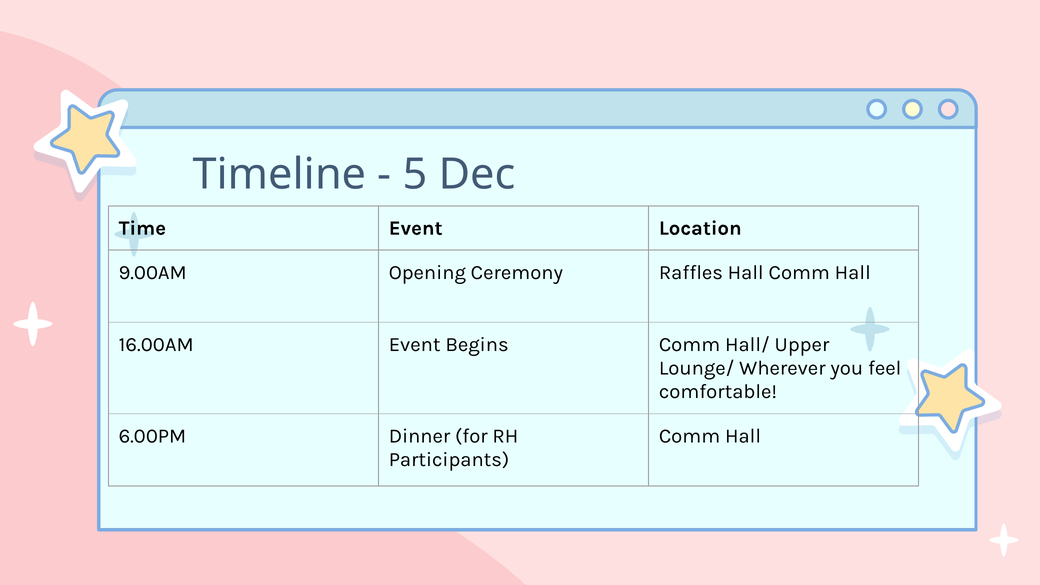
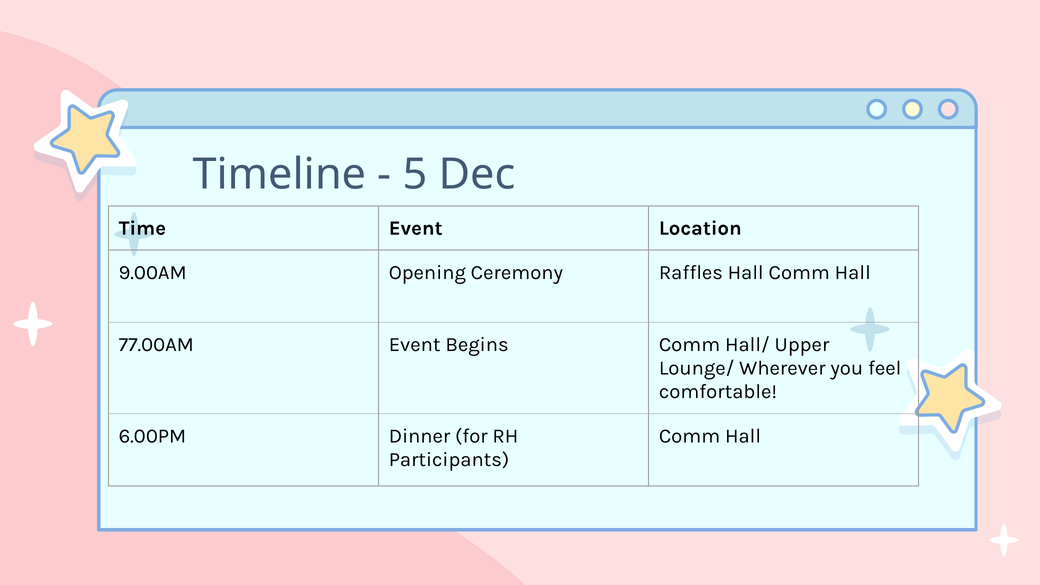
16.00AM: 16.00AM -> 77.00AM
